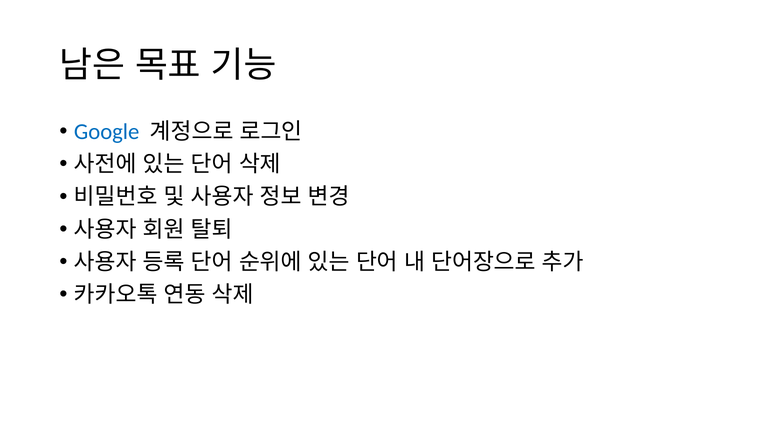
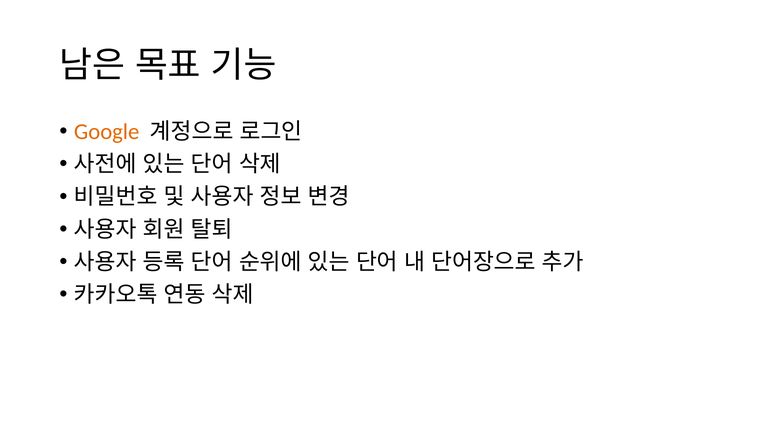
Google colour: blue -> orange
